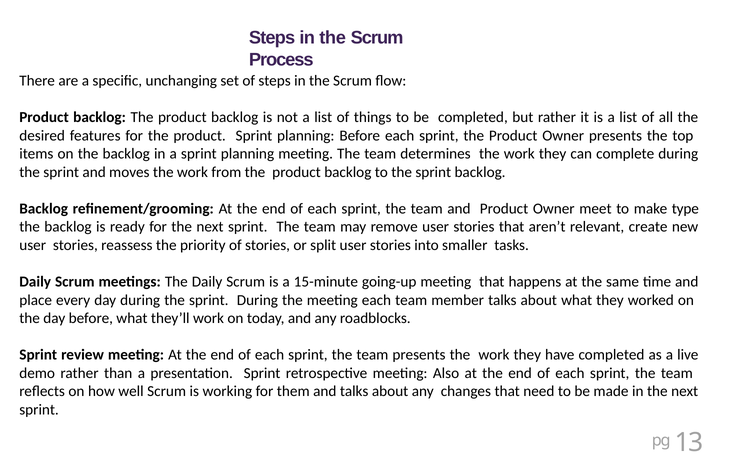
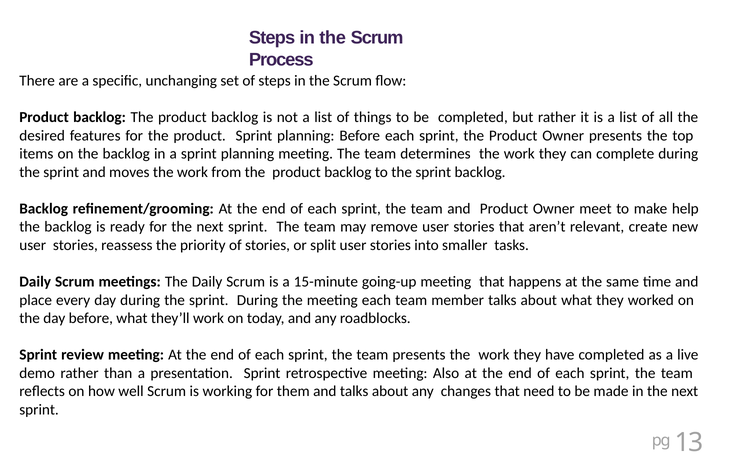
type: type -> help
